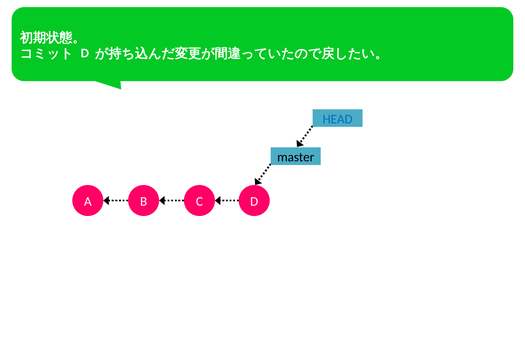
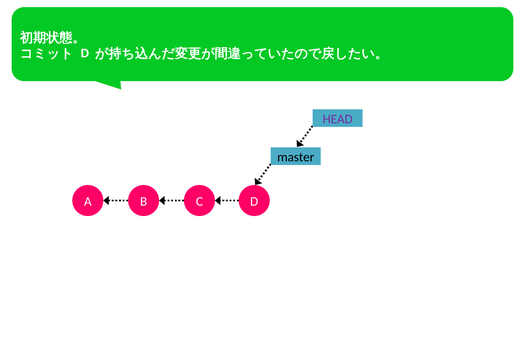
HEAD colour: blue -> purple
